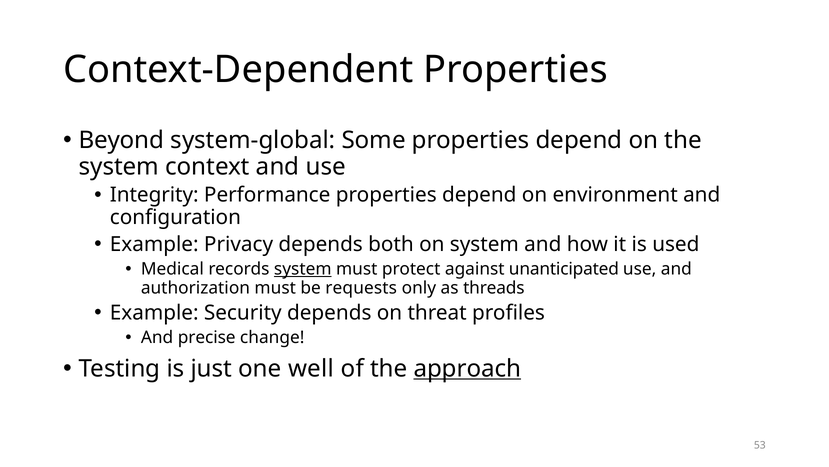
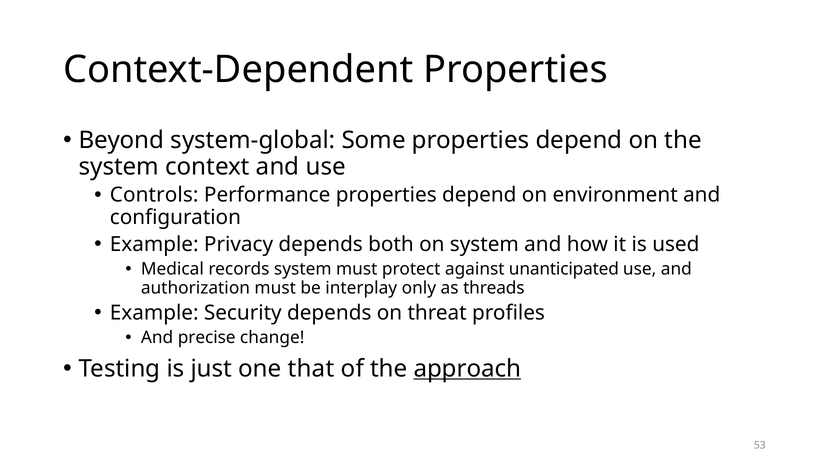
Integrity: Integrity -> Controls
system at (303, 269) underline: present -> none
requests: requests -> interplay
well: well -> that
